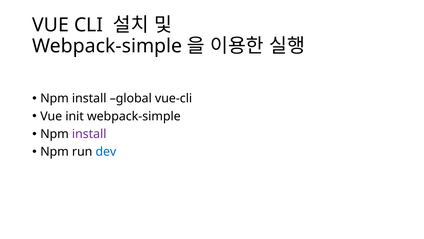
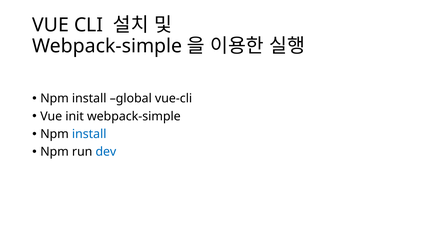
install at (89, 134) colour: purple -> blue
